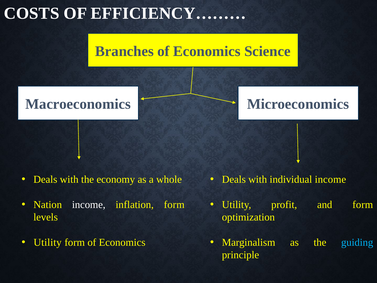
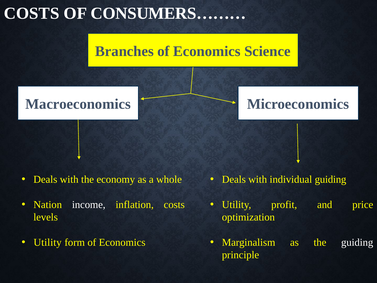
EFFICIENCY………: EFFICIENCY……… -> CONSUMERS………
individual income: income -> guiding
inflation form: form -> costs
and form: form -> price
guiding at (357, 242) colour: light blue -> white
